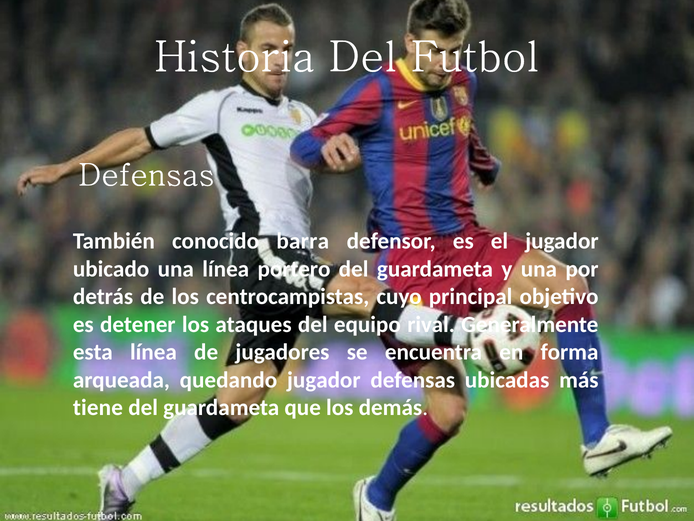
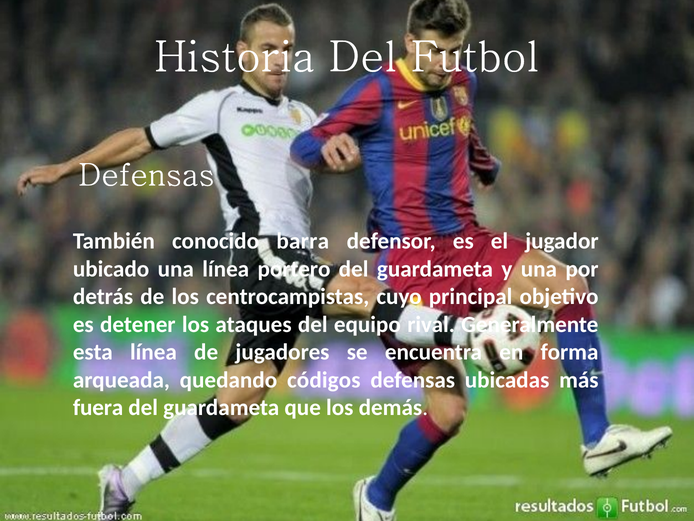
quedando jugador: jugador -> códigos
tiene: tiene -> fuera
